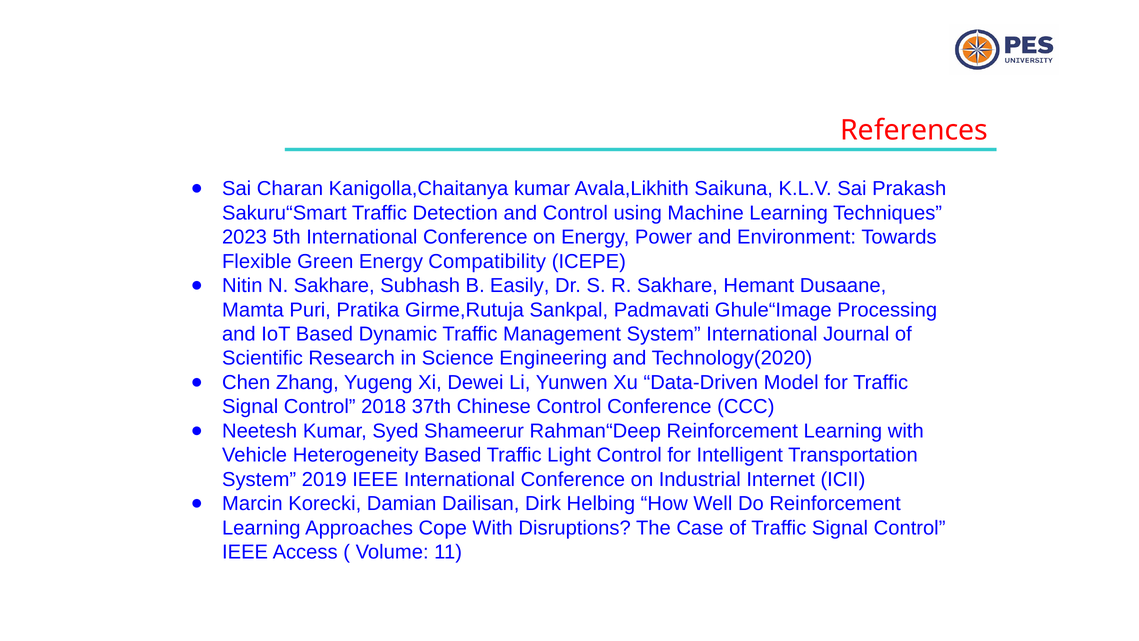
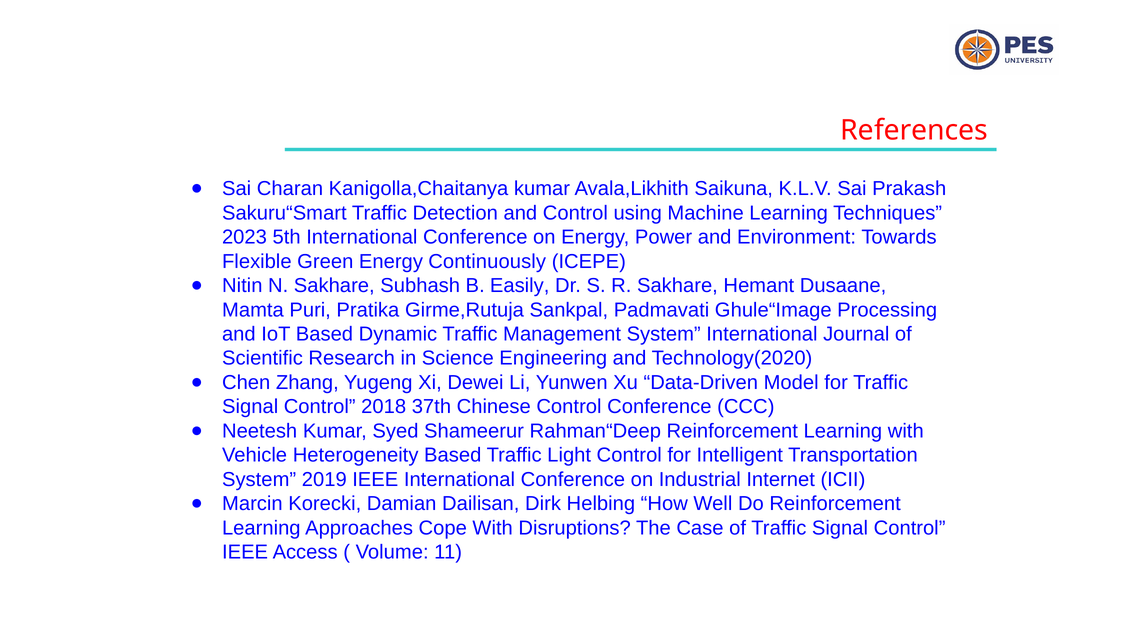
Compatibility: Compatibility -> Continuously
